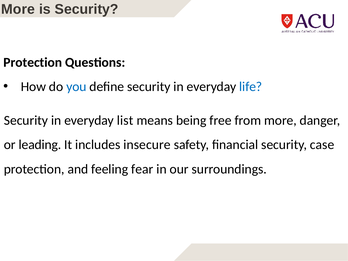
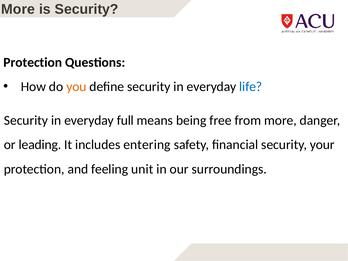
you colour: blue -> orange
list: list -> full
insecure: insecure -> entering
case: case -> your
fear: fear -> unit
